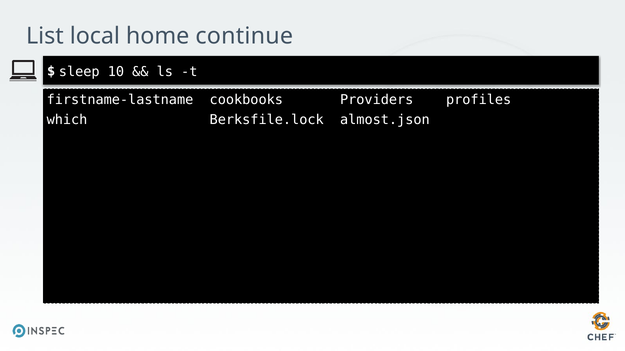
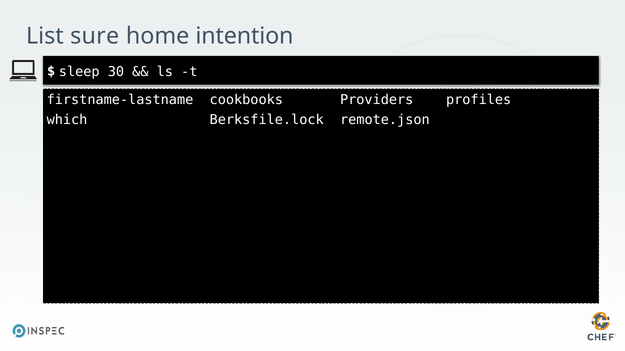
local: local -> sure
continue: continue -> intention
10: 10 -> 30
almost.json: almost.json -> remote.json
